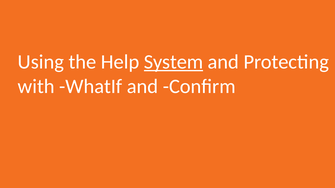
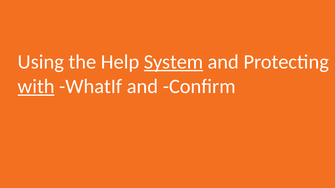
with underline: none -> present
